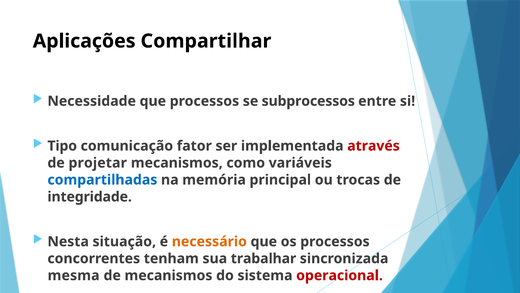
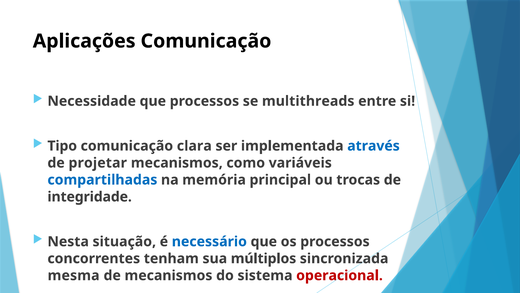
Aplicações Compartilhar: Compartilhar -> Comunicação
subprocessos: subprocessos -> multithreads
fator: fator -> clara
através colour: red -> blue
necessário colour: orange -> blue
trabalhar: trabalhar -> múltiplos
